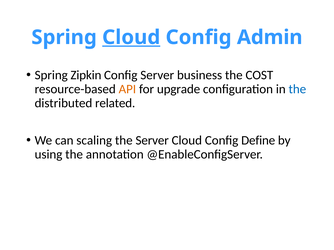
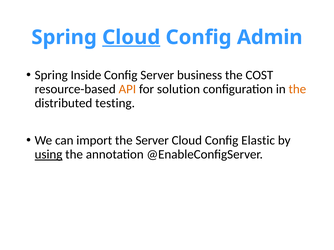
Zipkin: Zipkin -> Inside
upgrade: upgrade -> solution
the at (297, 89) colour: blue -> orange
related: related -> testing
scaling: scaling -> import
Define: Define -> Elastic
using underline: none -> present
